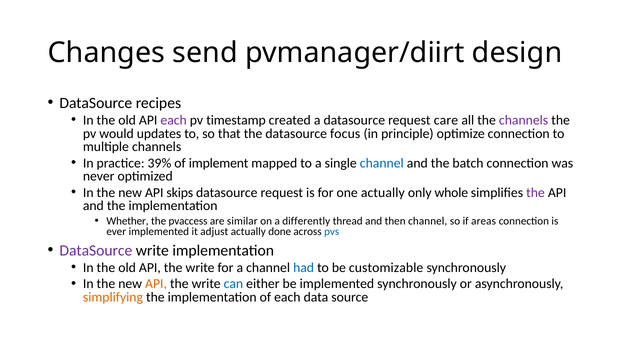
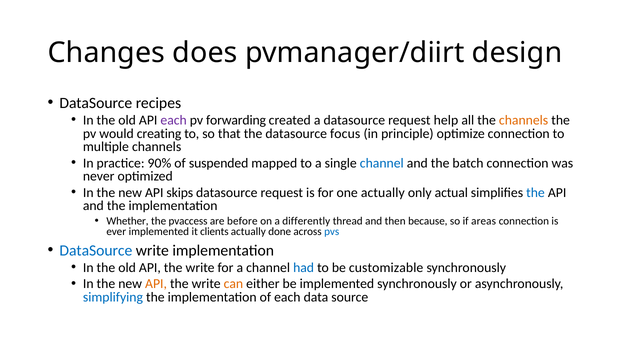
send: send -> does
timestamp: timestamp -> forwarding
care: care -> help
channels at (524, 120) colour: purple -> orange
updates: updates -> creating
39%: 39% -> 90%
implement: implement -> suspended
whole: whole -> actual
the at (536, 193) colour: purple -> blue
similar: similar -> before
then channel: channel -> because
adjust: adjust -> clients
DataSource at (96, 251) colour: purple -> blue
can colour: blue -> orange
simplifying colour: orange -> blue
